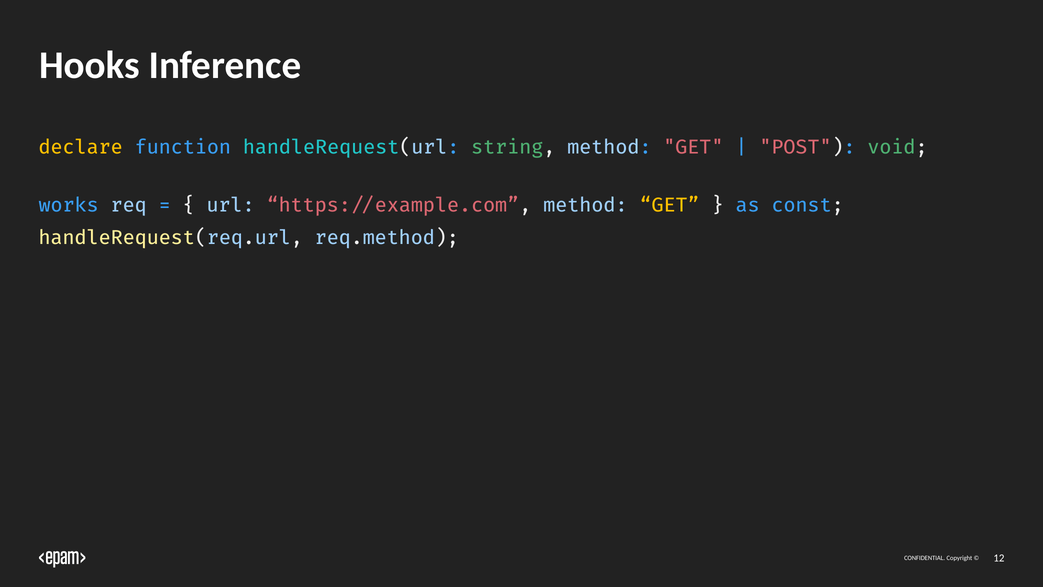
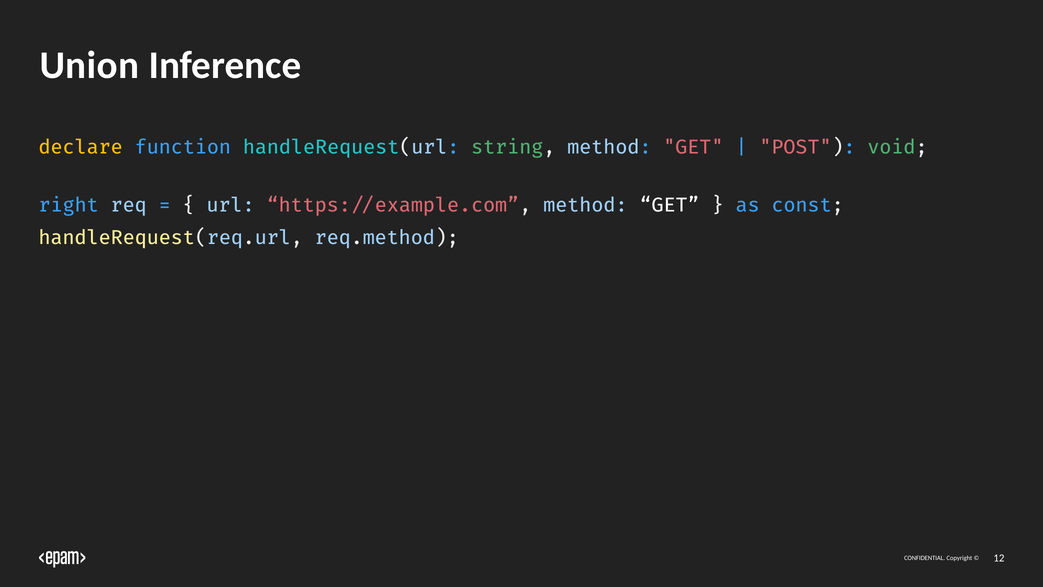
Hooks: Hooks -> Union
works: works -> right
GET at (670, 205) colour: yellow -> white
